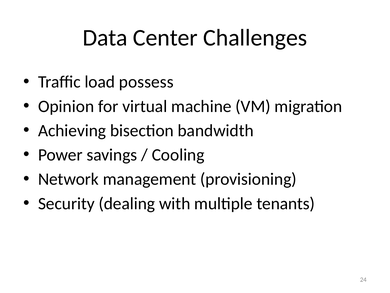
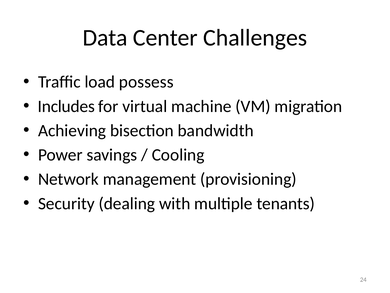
Opinion: Opinion -> Includes
